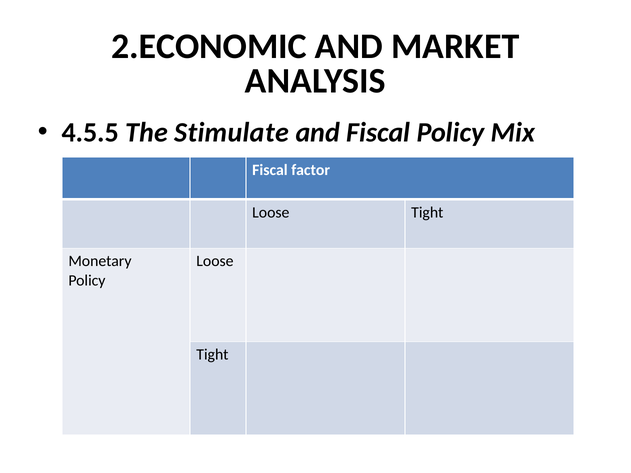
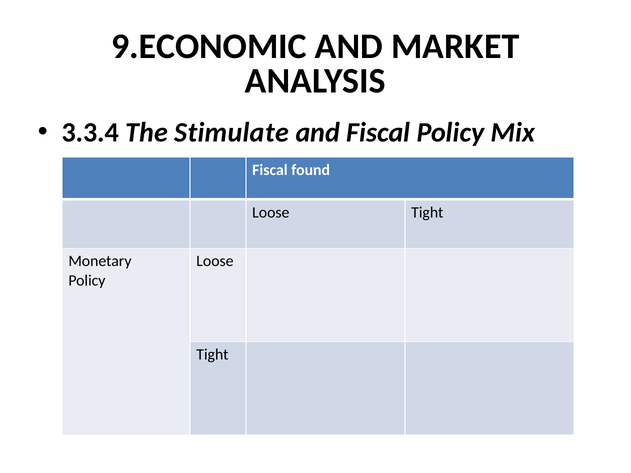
2.ECONOMIC: 2.ECONOMIC -> 9.ECONOMIC
4.5.5: 4.5.5 -> 3.3.4
factor: factor -> found
